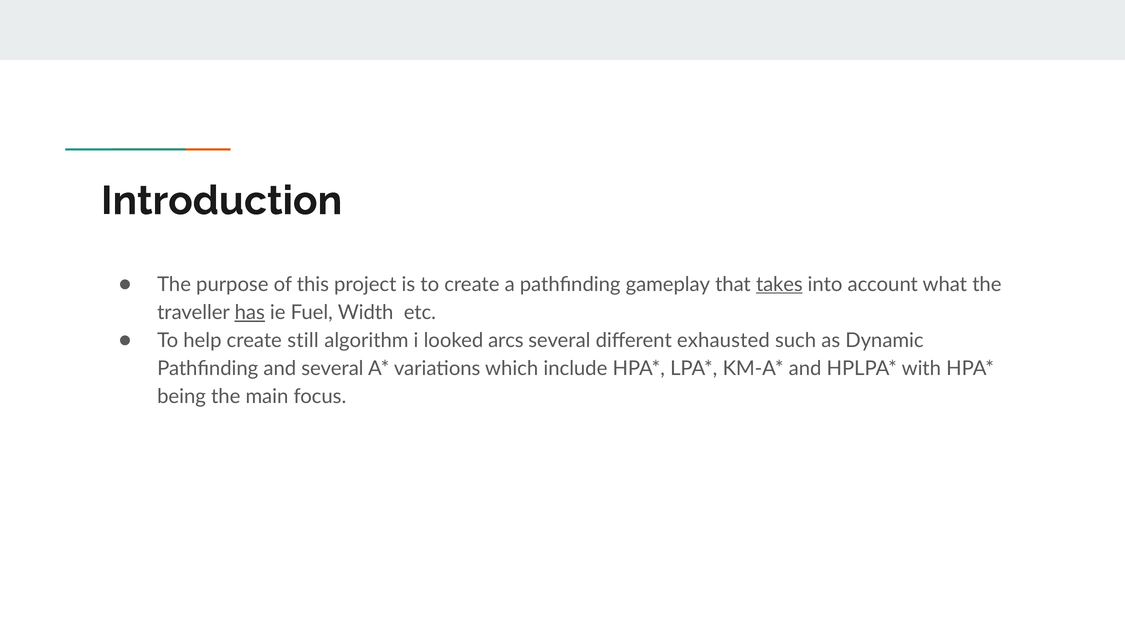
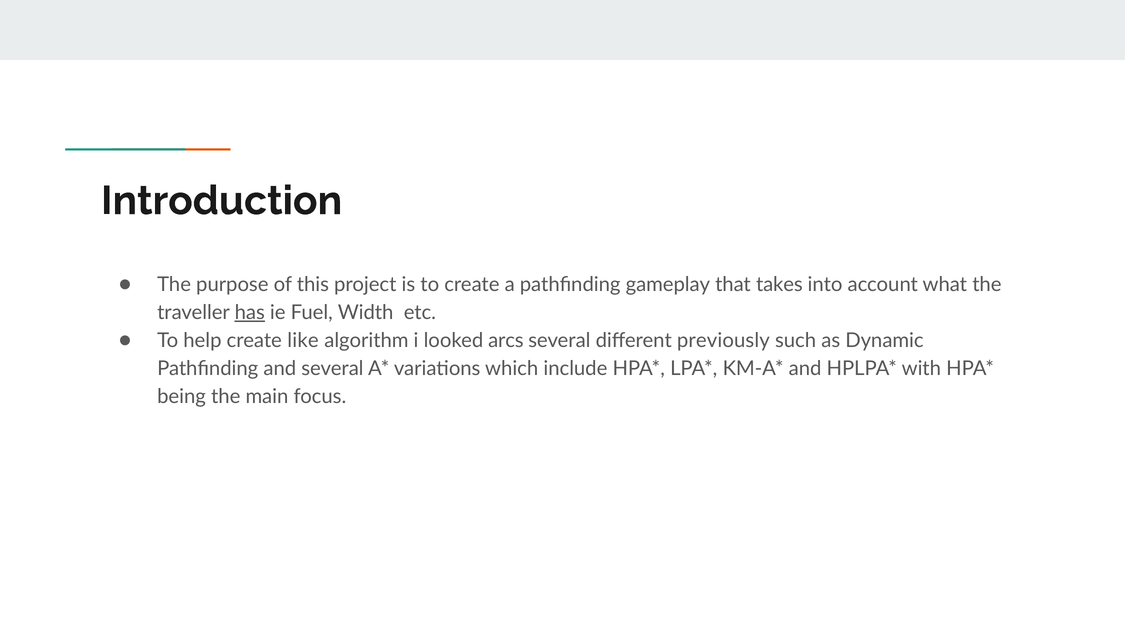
takes underline: present -> none
still: still -> like
exhausted: exhausted -> previously
